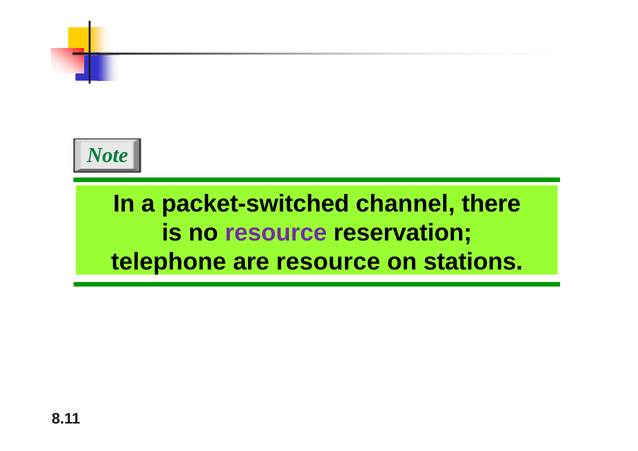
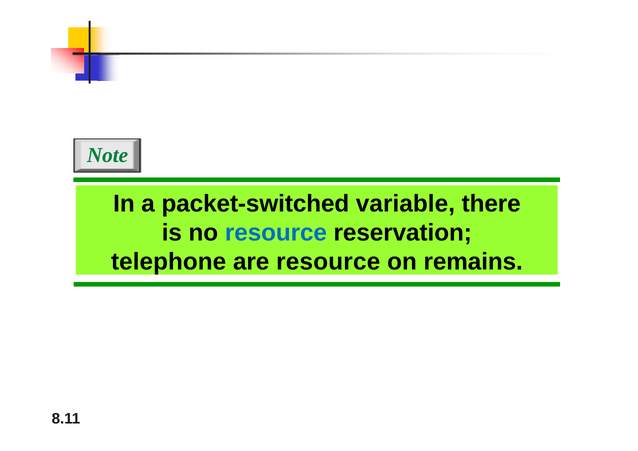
channel: channel -> variable
resource at (276, 233) colour: purple -> blue
stations: stations -> remains
